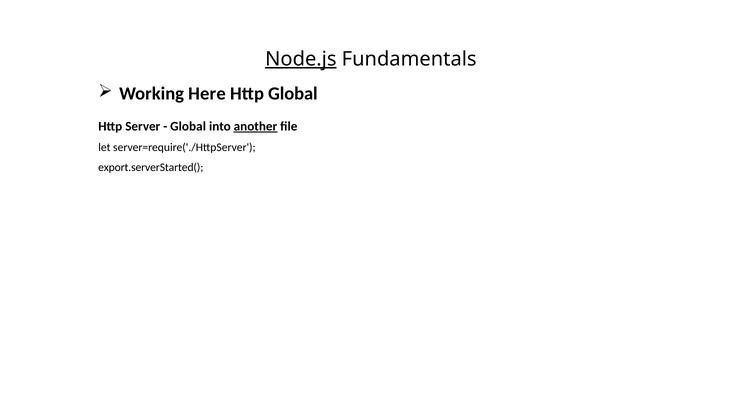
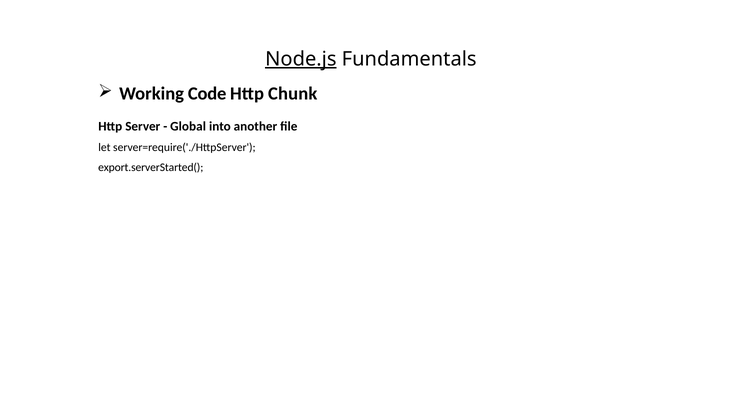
Here: Here -> Code
Http Global: Global -> Chunk
another underline: present -> none
